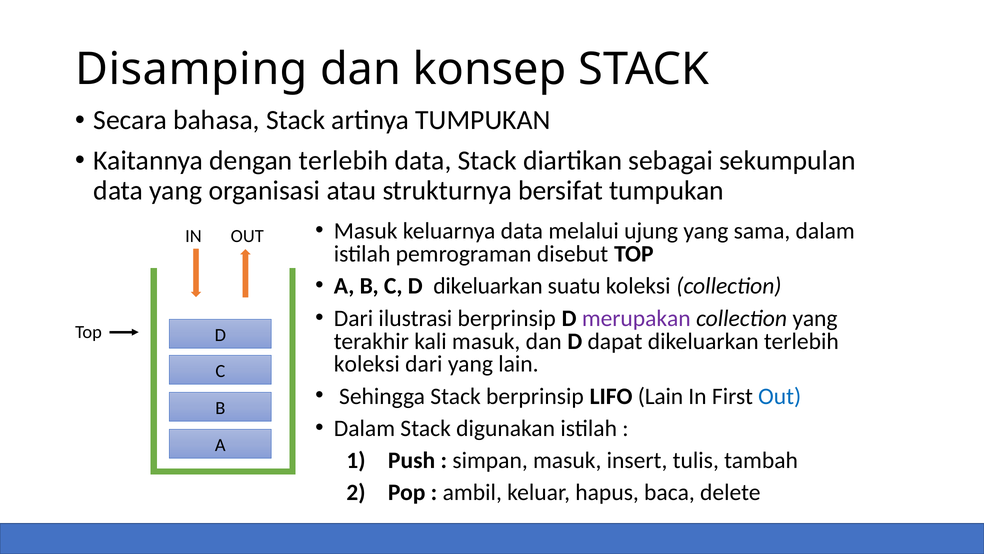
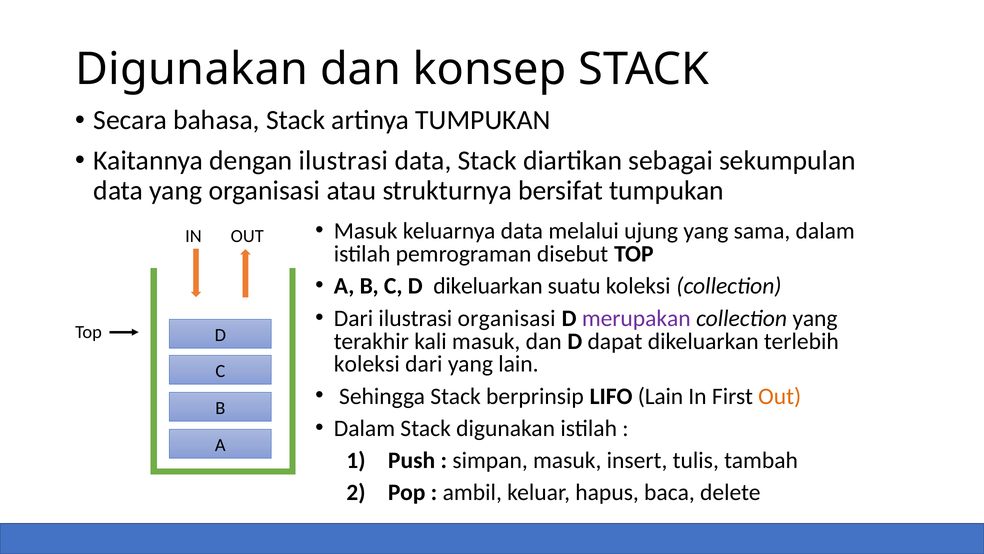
Disamping at (191, 69): Disamping -> Digunakan
dengan terlebih: terlebih -> ilustrasi
ilustrasi berprinsip: berprinsip -> organisasi
Out at (780, 396) colour: blue -> orange
